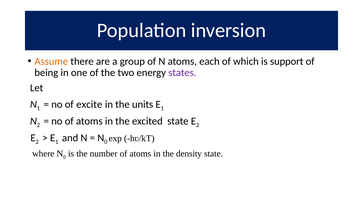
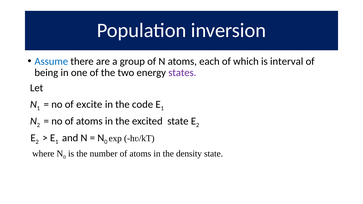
Assume colour: orange -> blue
support: support -> interval
units: units -> code
